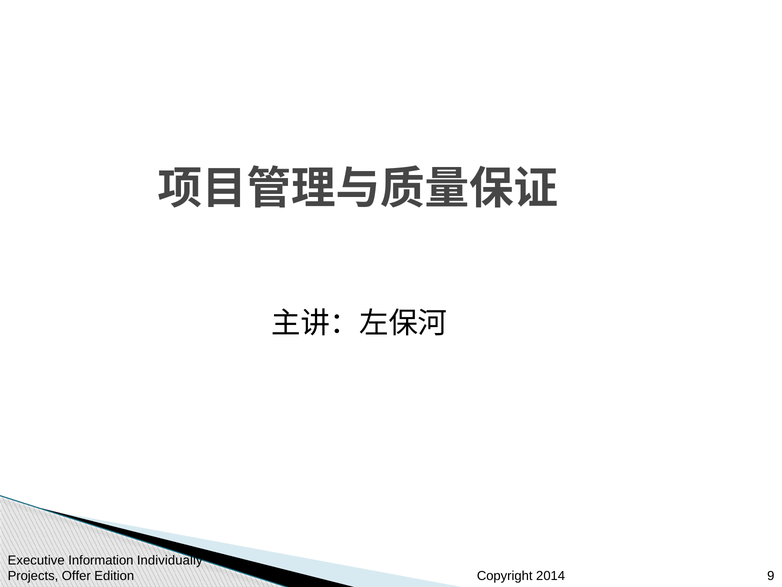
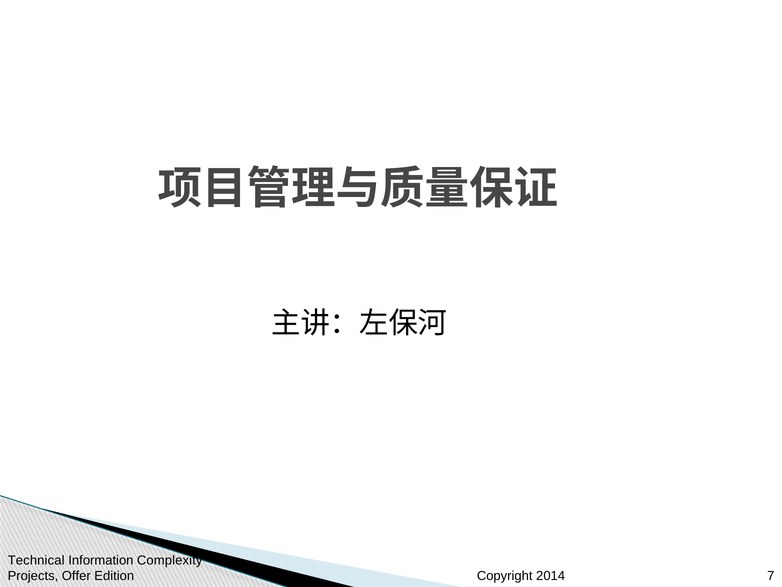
Executive: Executive -> Technical
Individually: Individually -> Complexity
9: 9 -> 7
